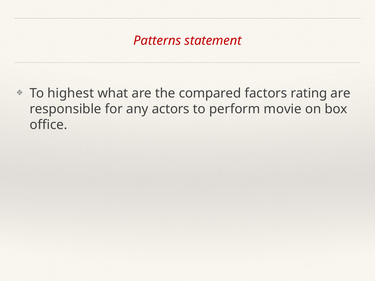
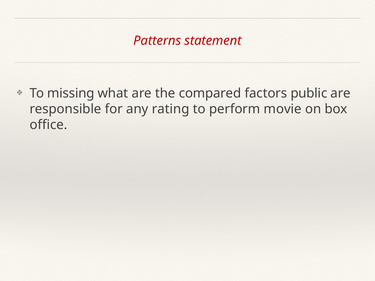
highest: highest -> missing
rating: rating -> public
actors: actors -> rating
